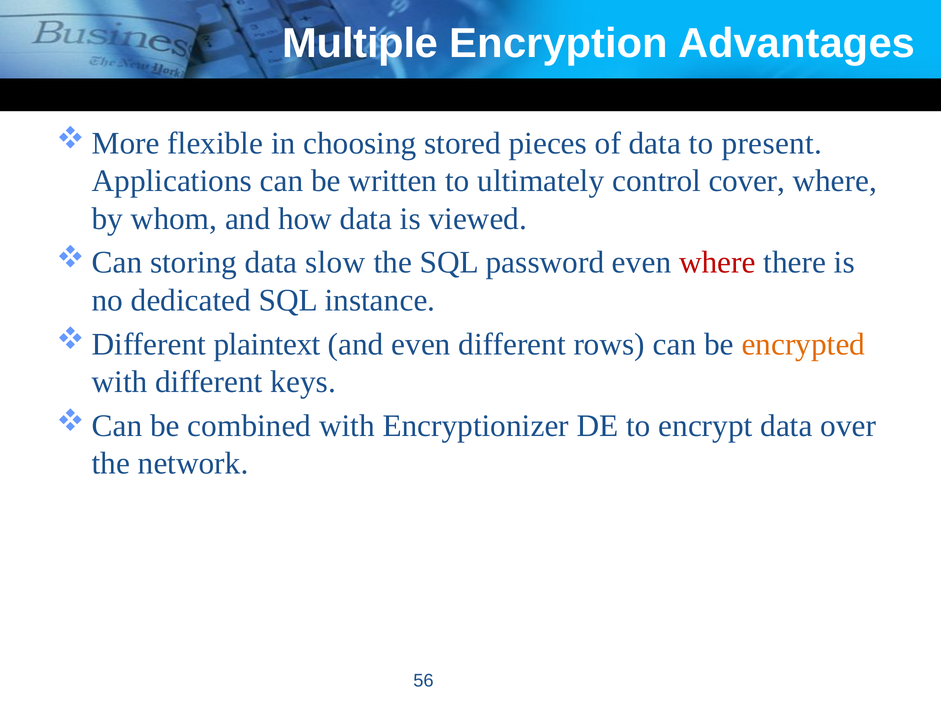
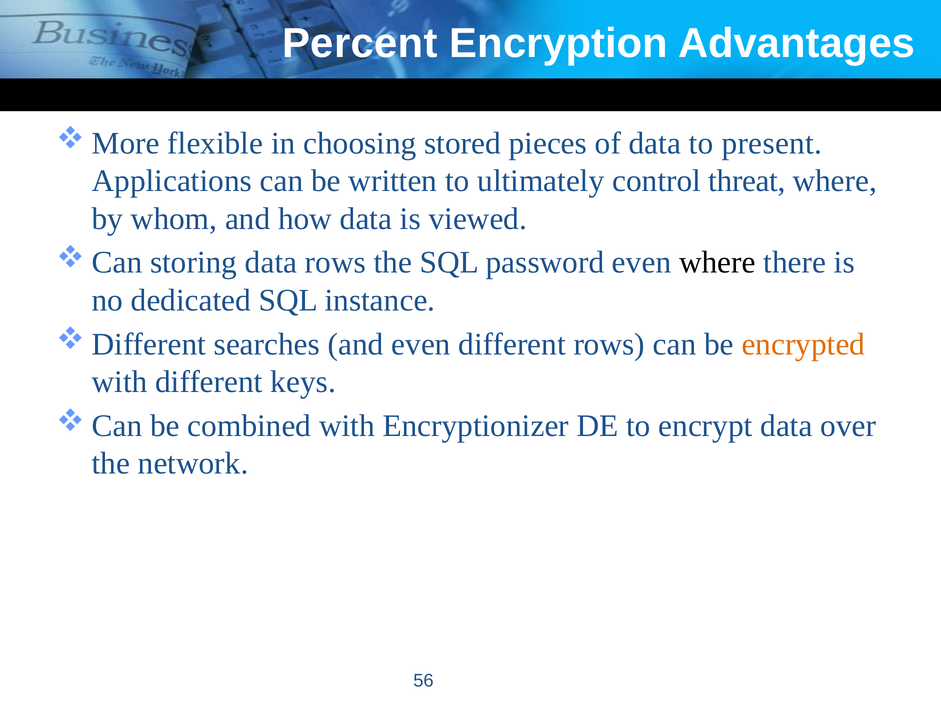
Multiple: Multiple -> Percent
cover: cover -> threat
data slow: slow -> rows
where at (717, 263) colour: red -> black
plaintext: plaintext -> searches
